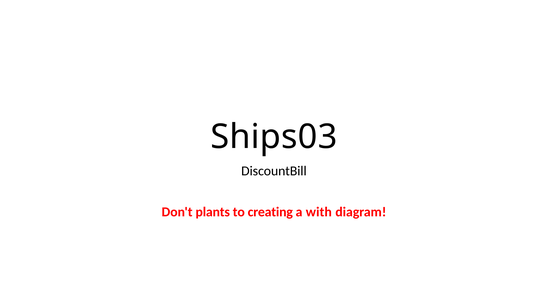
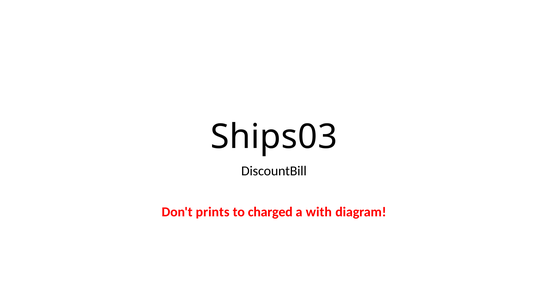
plants: plants -> prints
creating: creating -> charged
